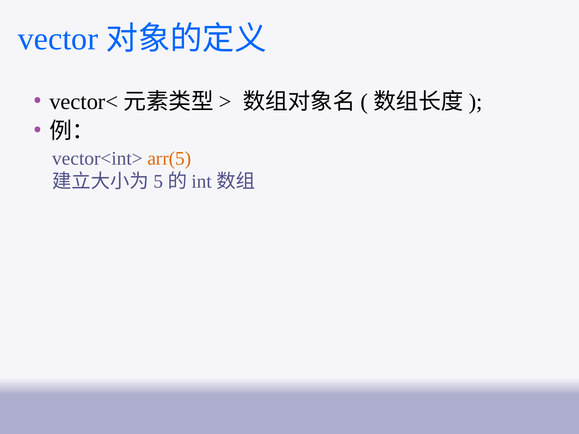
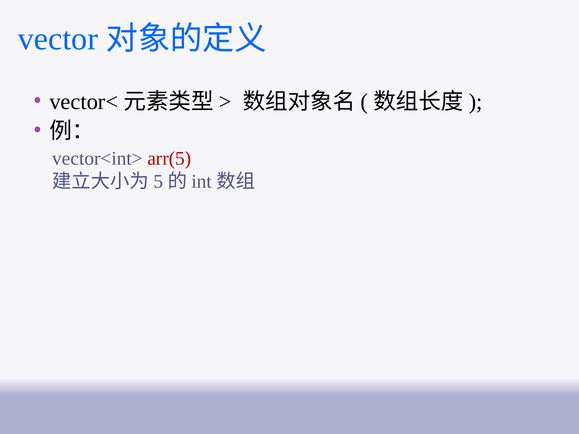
arr(5 colour: orange -> red
